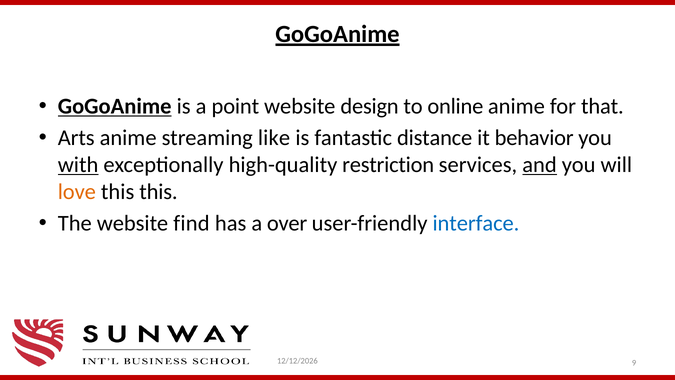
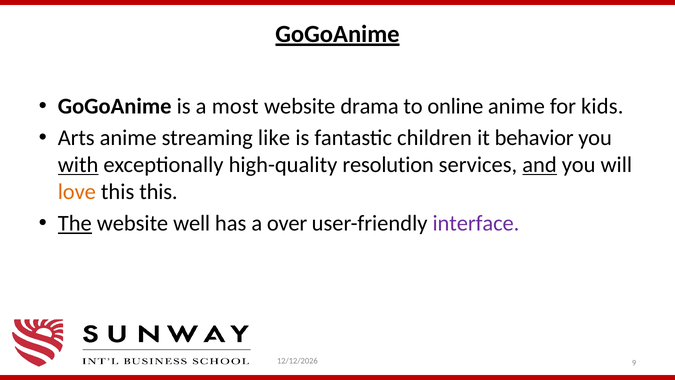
GoGoAnime at (115, 106) underline: present -> none
point: point -> most
design: design -> drama
that: that -> kids
distance: distance -> children
restriction: restriction -> resolution
The underline: none -> present
find: find -> well
interface colour: blue -> purple
